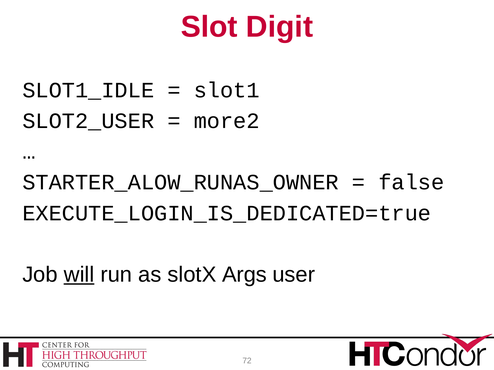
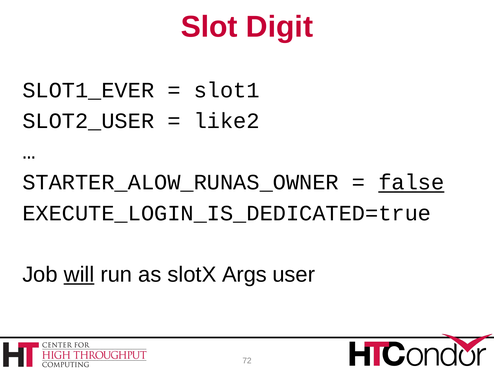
SLOT1_IDLE: SLOT1_IDLE -> SLOT1_EVER
more2: more2 -> like2
false underline: none -> present
